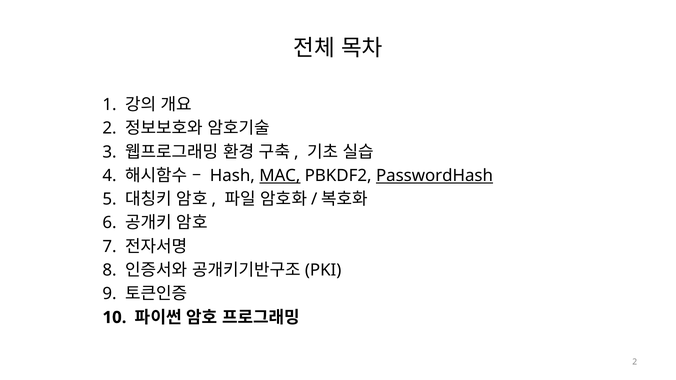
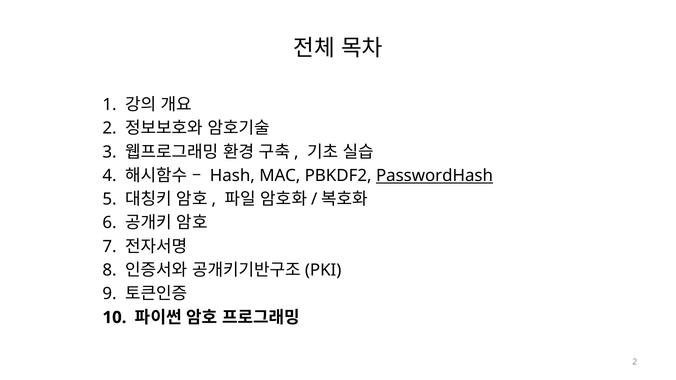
MAC underline: present -> none
